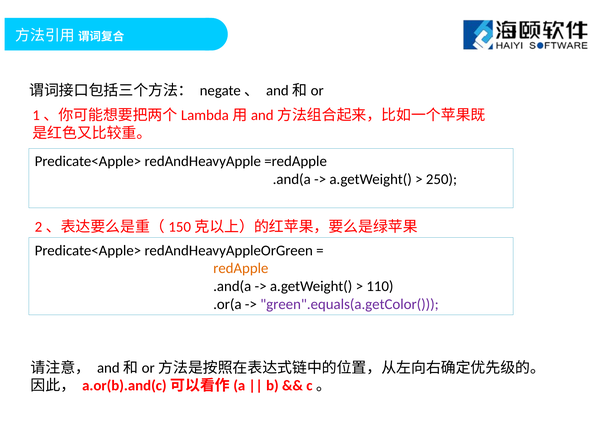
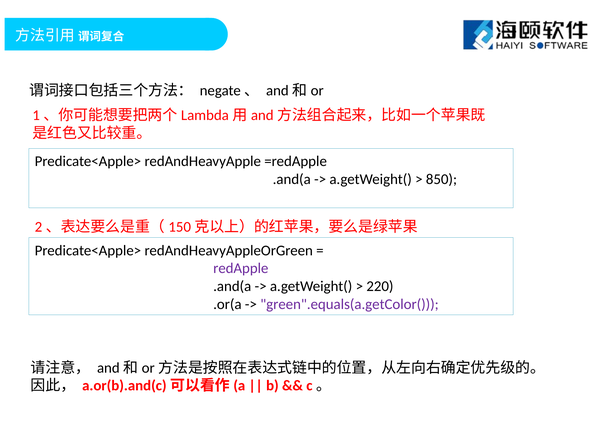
250: 250 -> 850
redApple colour: orange -> purple
110: 110 -> 220
